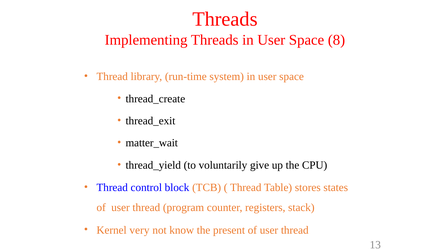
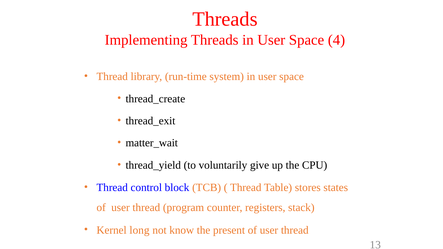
8: 8 -> 4
very: very -> long
